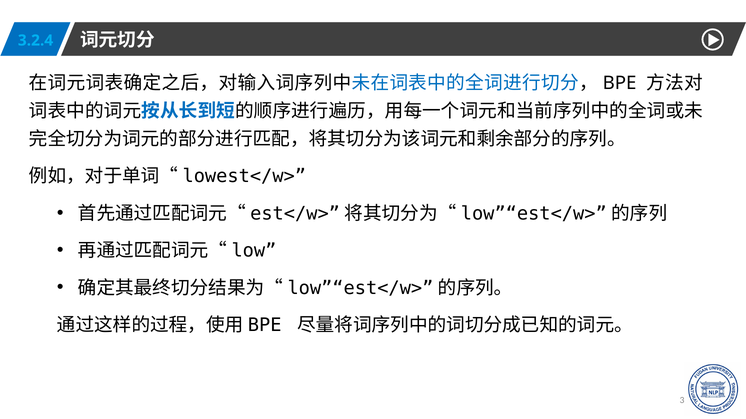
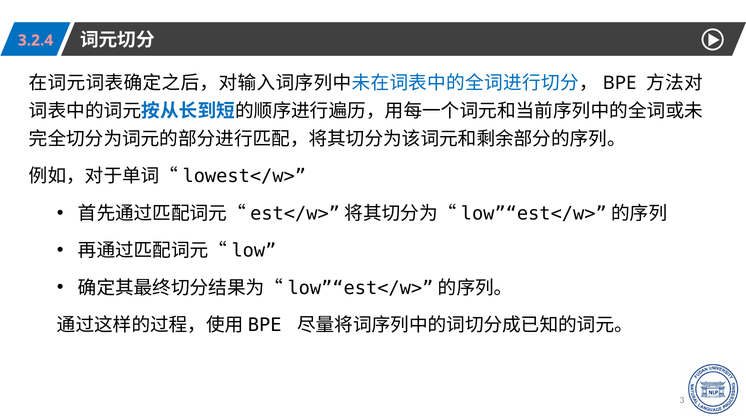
3.2.4 colour: light blue -> pink
